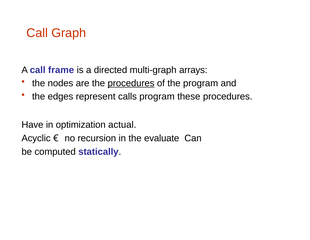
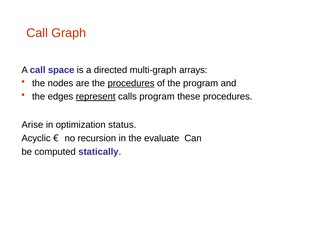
frame: frame -> space
represent underline: none -> present
Have: Have -> Arise
actual: actual -> status
